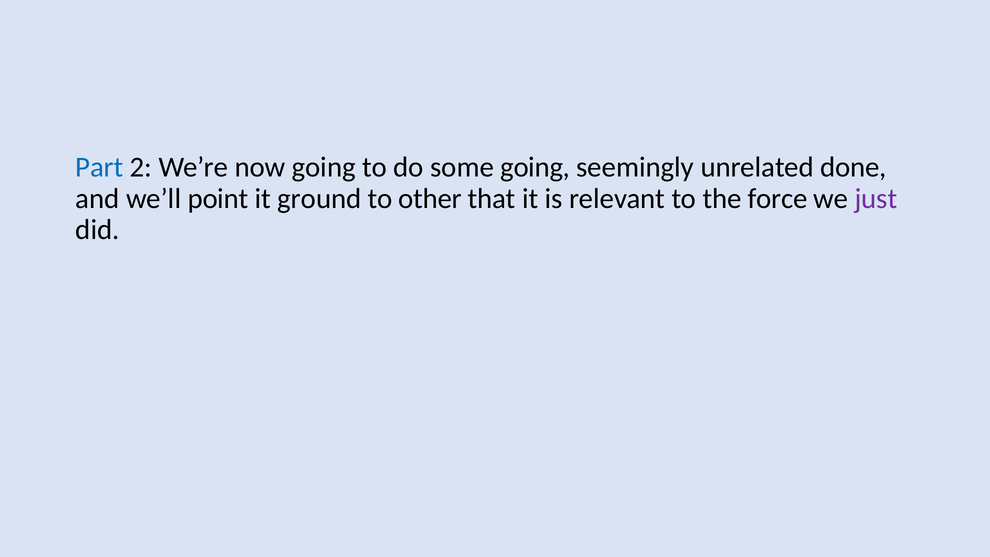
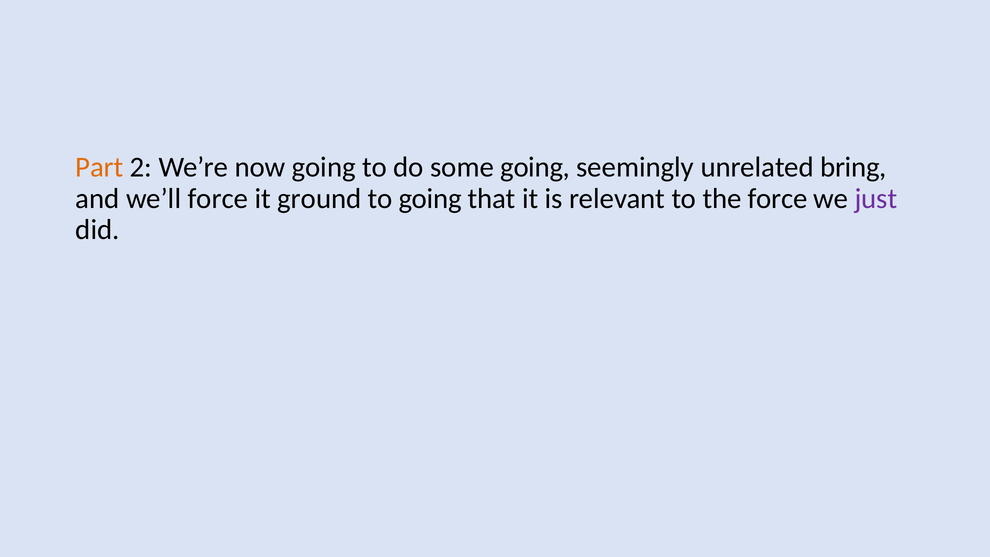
Part colour: blue -> orange
done: done -> bring
we’ll point: point -> force
to other: other -> going
